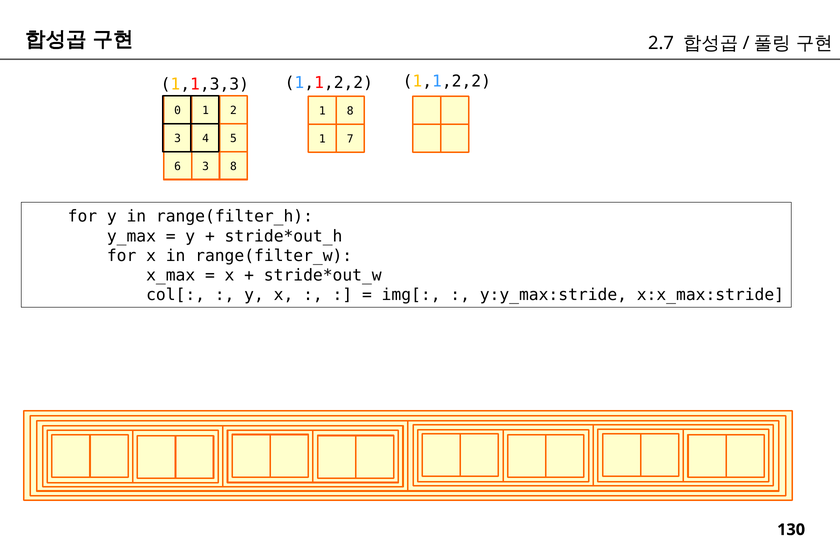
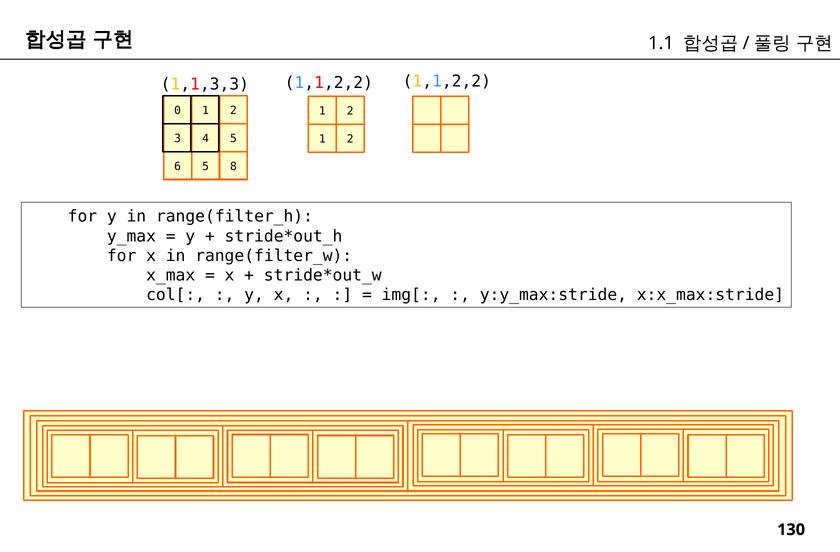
2.7: 2.7 -> 1.1
8 at (350, 111): 8 -> 2
7 at (350, 139): 7 -> 2
6 3: 3 -> 5
